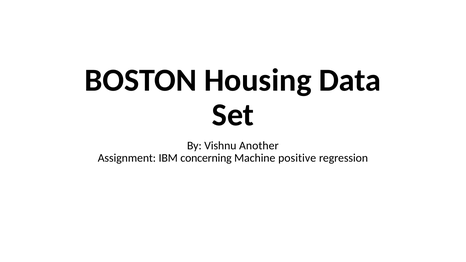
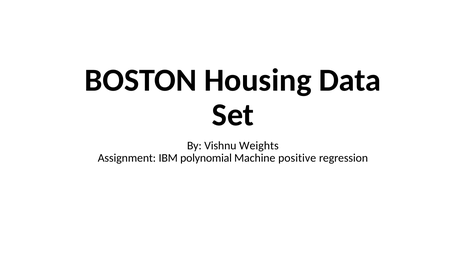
Another: Another -> Weights
concerning: concerning -> polynomial
